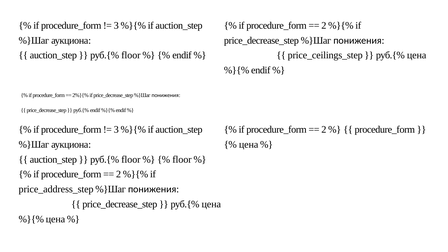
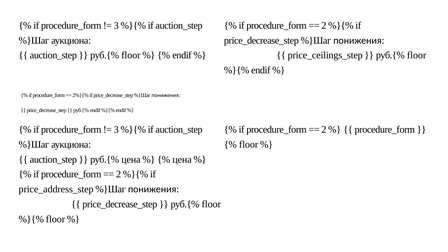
цена at (417, 55): цена -> floor
цена at (249, 145): цена -> floor
floor at (131, 159): floor -> цена
floor at (182, 159): floor -> цена
цена at (211, 204): цена -> floor
цена at (55, 219): цена -> floor
